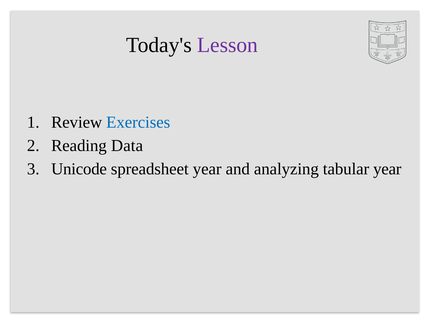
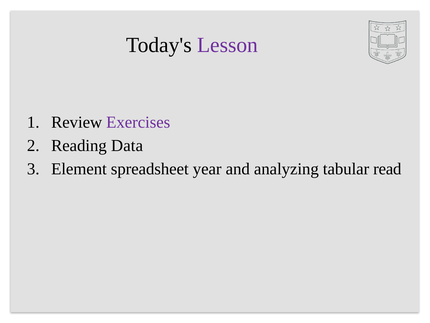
Exercises colour: blue -> purple
Unicode: Unicode -> Element
tabular year: year -> read
